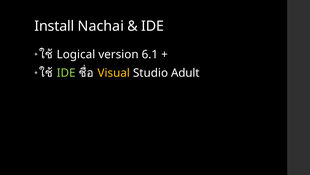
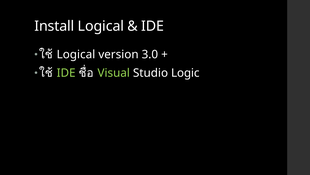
Install Nachai: Nachai -> Logical
6.1: 6.1 -> 3.0
Visual colour: yellow -> light green
Adult: Adult -> Logic
